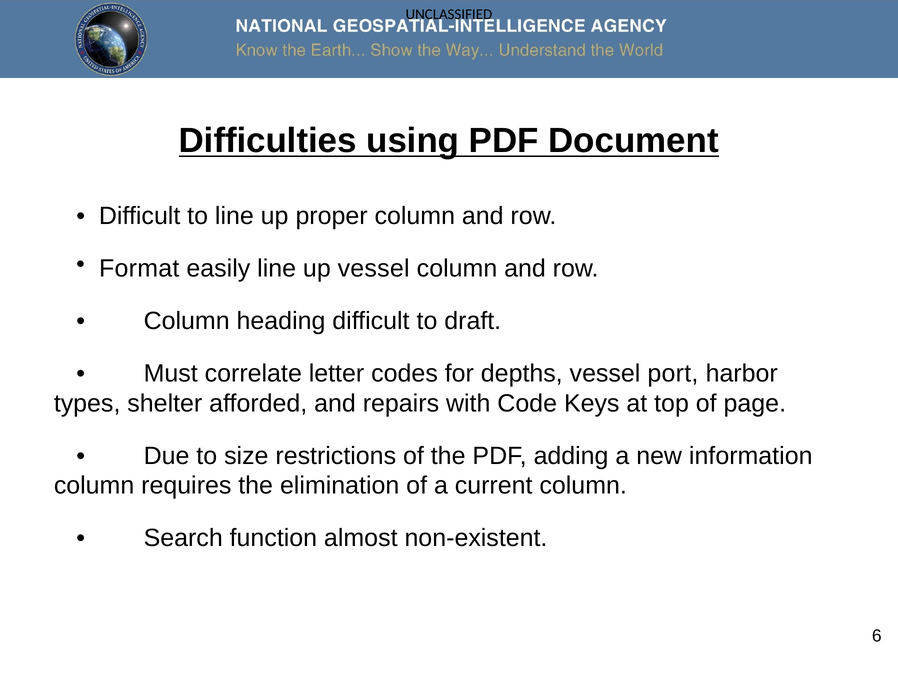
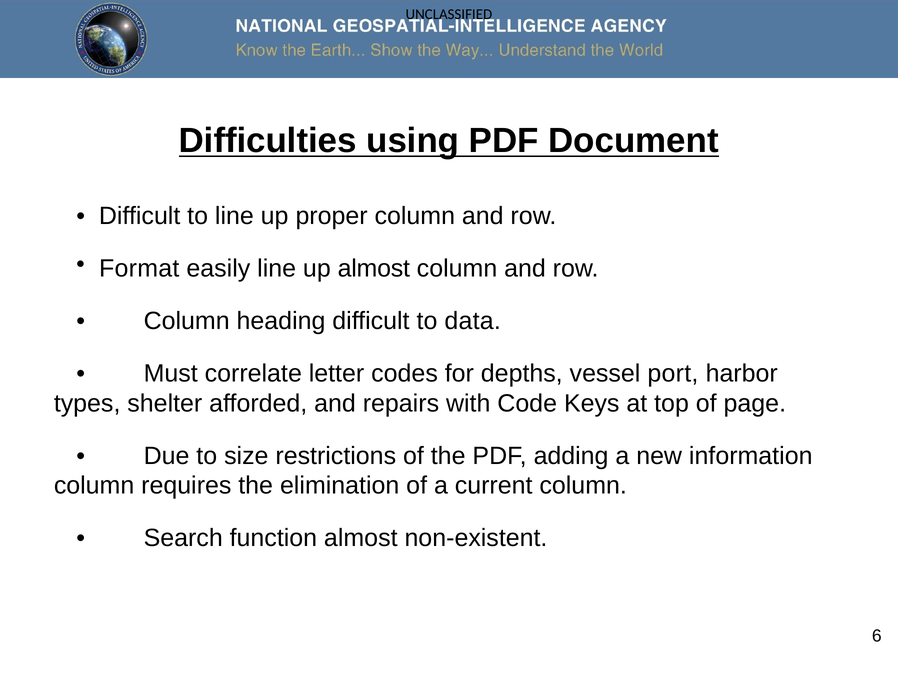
up vessel: vessel -> almost
draft: draft -> data
